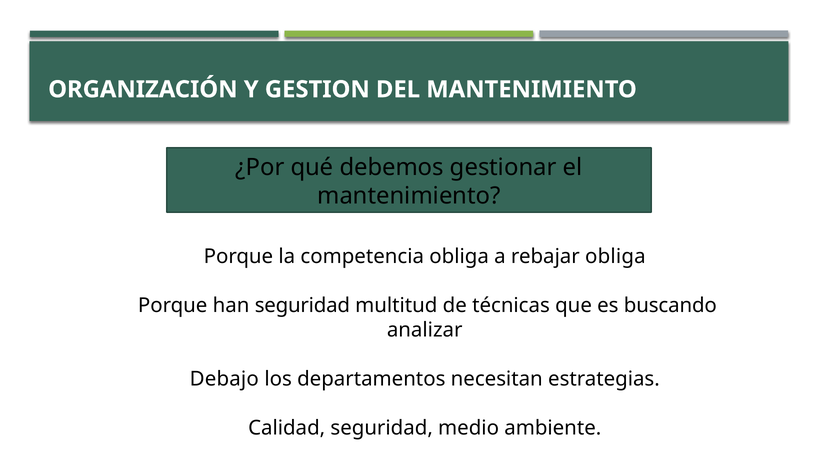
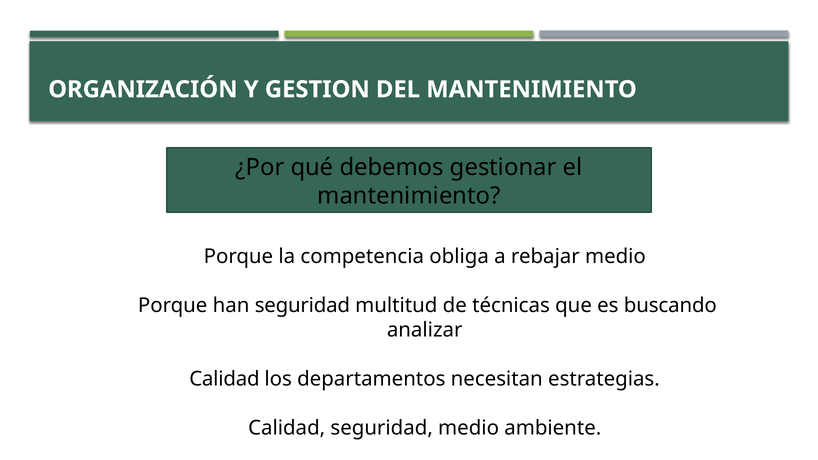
rebajar obliga: obliga -> medio
Debajo at (224, 379): Debajo -> Calidad
